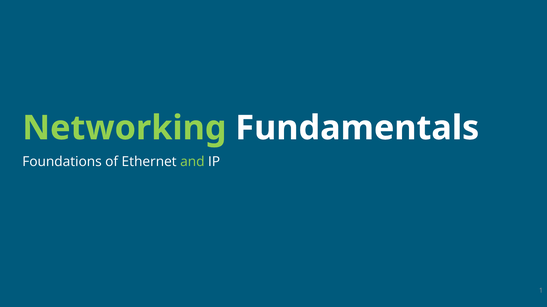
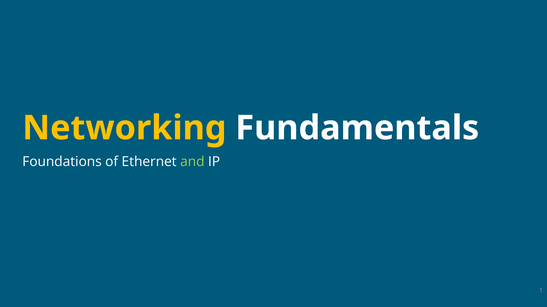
Networking colour: light green -> yellow
